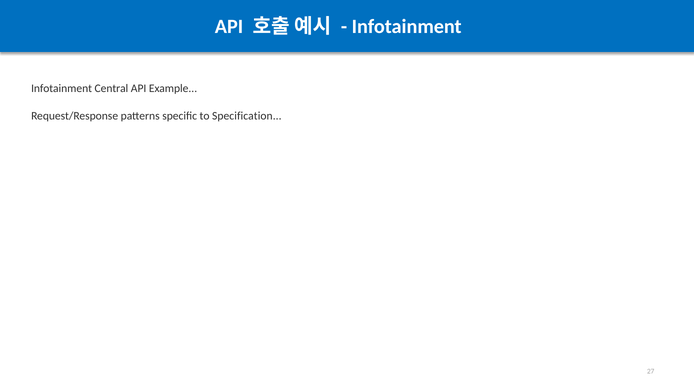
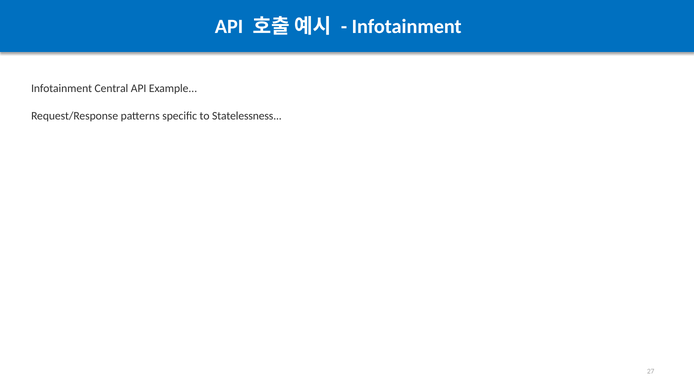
Specification: Specification -> Statelessness
